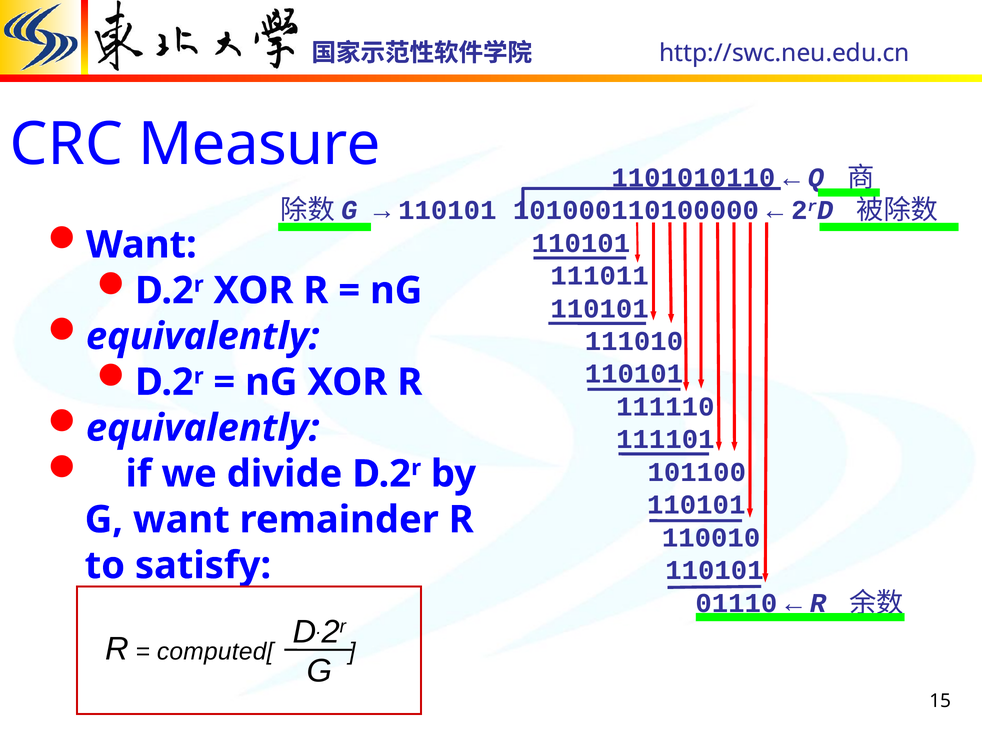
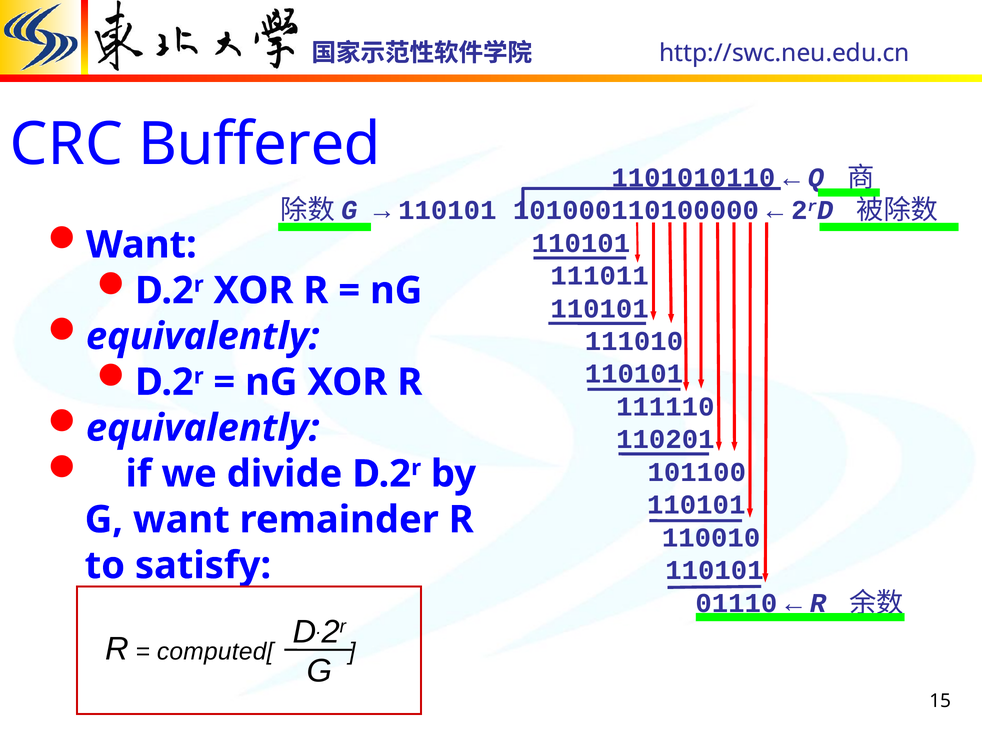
Measure: Measure -> Buffered
111101: 111101 -> 110201
